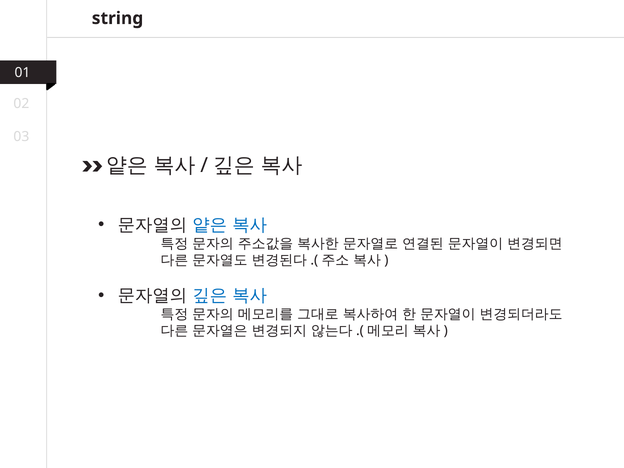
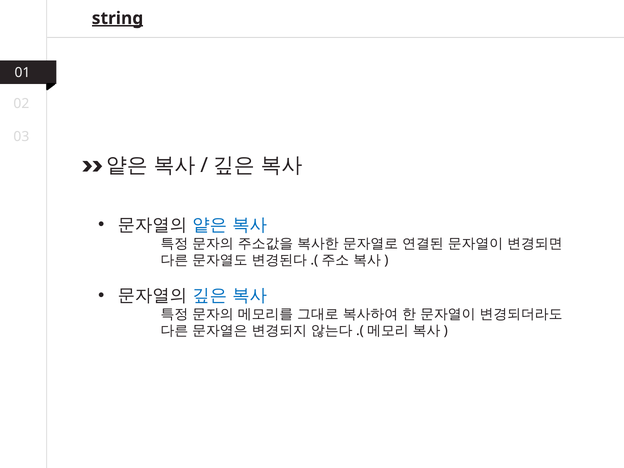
string underline: none -> present
